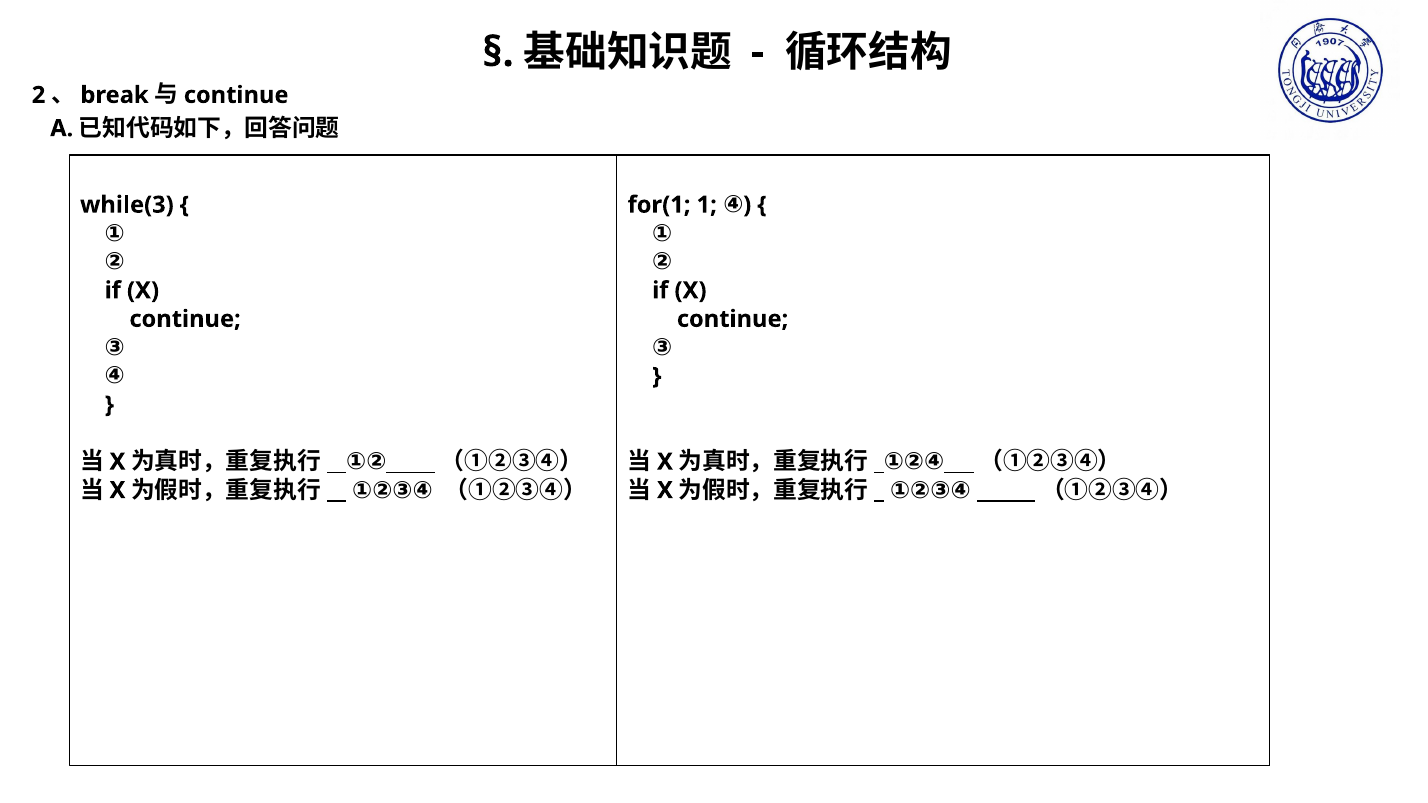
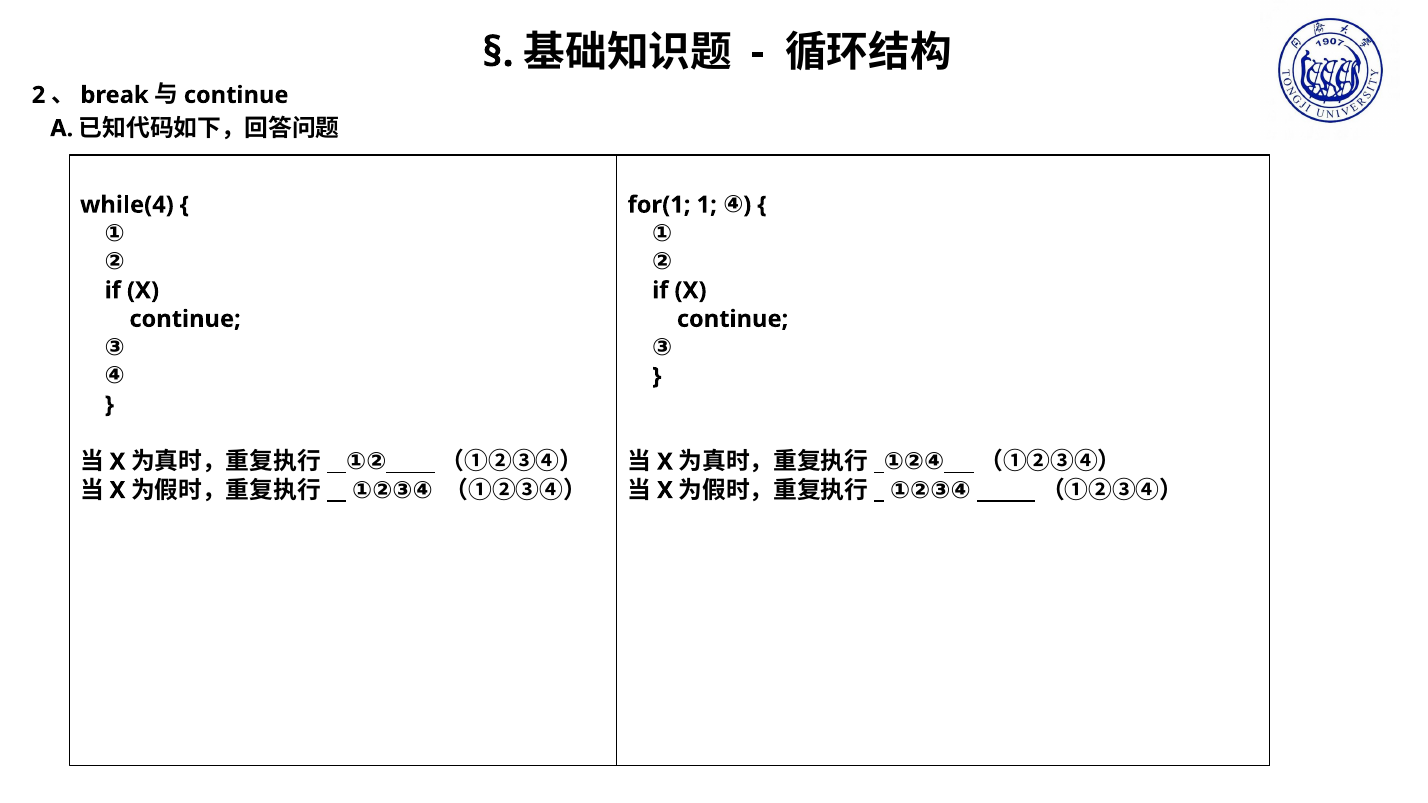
while(3: while(3 -> while(4
